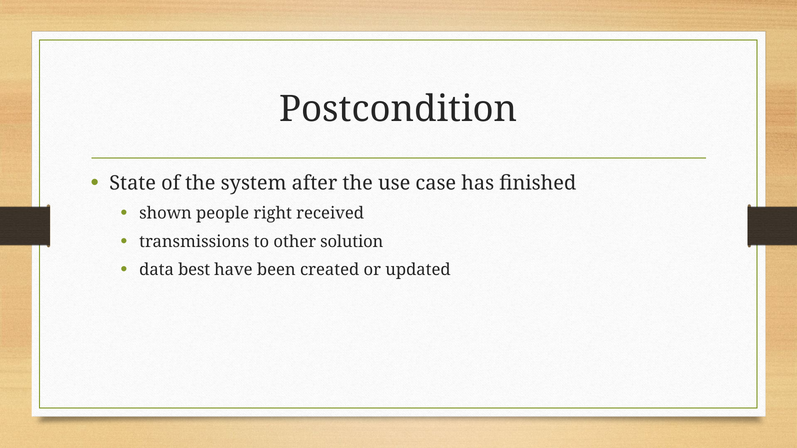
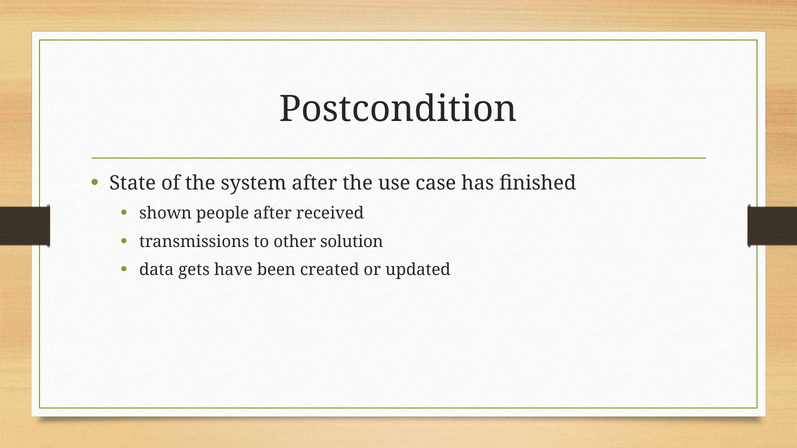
people right: right -> after
best: best -> gets
